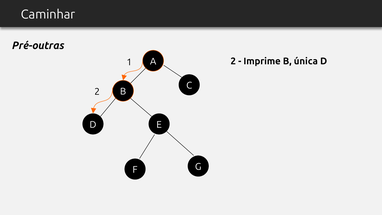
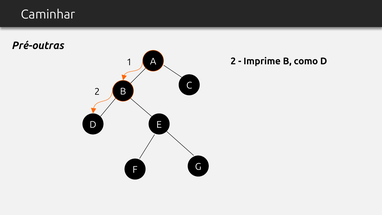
única: única -> como
